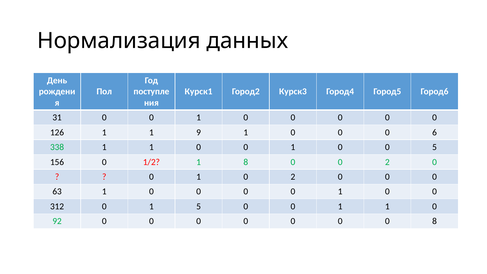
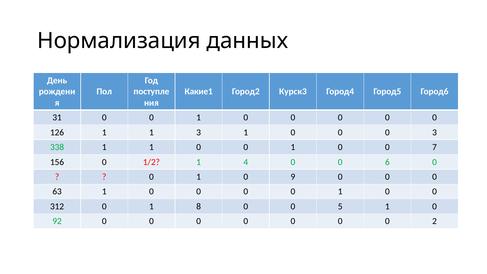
Курск1: Курск1 -> Какие1
1 9: 9 -> 3
0 6: 6 -> 3
0 5: 5 -> 7
1 8: 8 -> 4
0 0 2: 2 -> 6
1 0 2: 2 -> 9
1 5: 5 -> 8
1 at (340, 206): 1 -> 5
0 8: 8 -> 2
